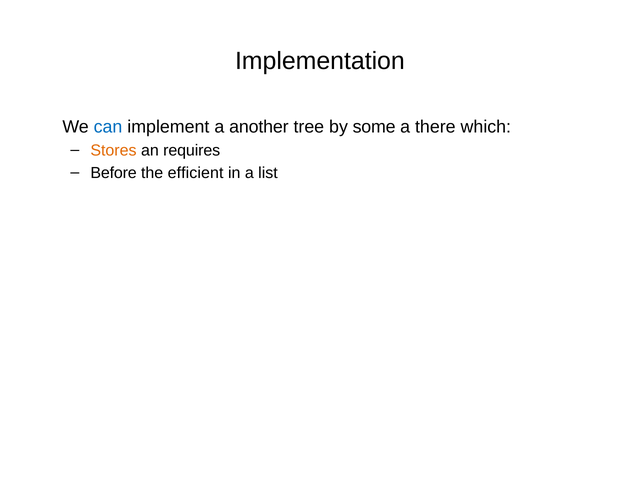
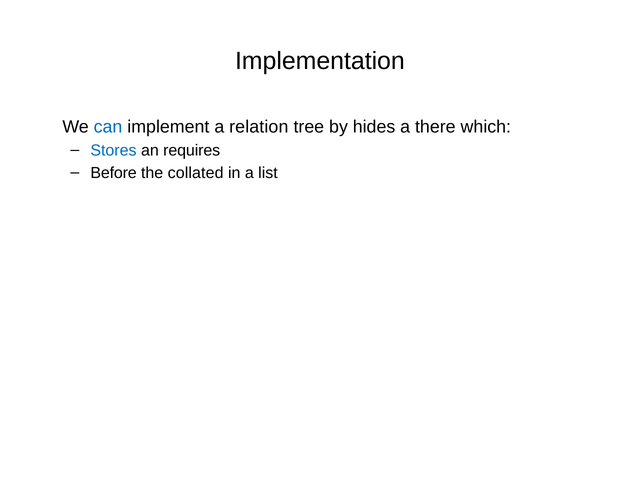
another: another -> relation
some: some -> hides
Stores colour: orange -> blue
efficient: efficient -> collated
